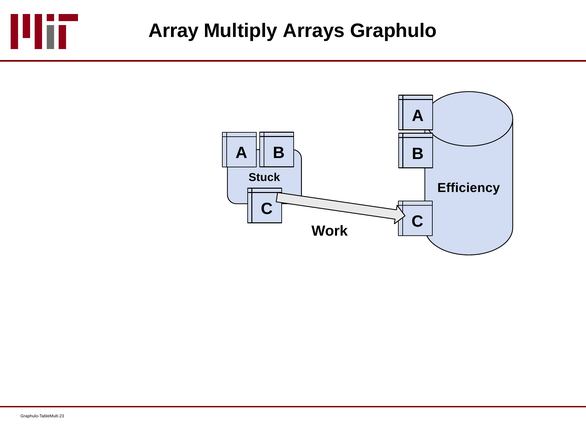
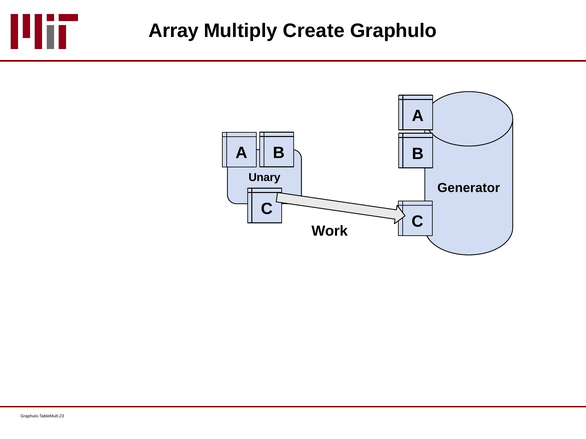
Arrays: Arrays -> Create
Stuck: Stuck -> Unary
Efficiency: Efficiency -> Generator
